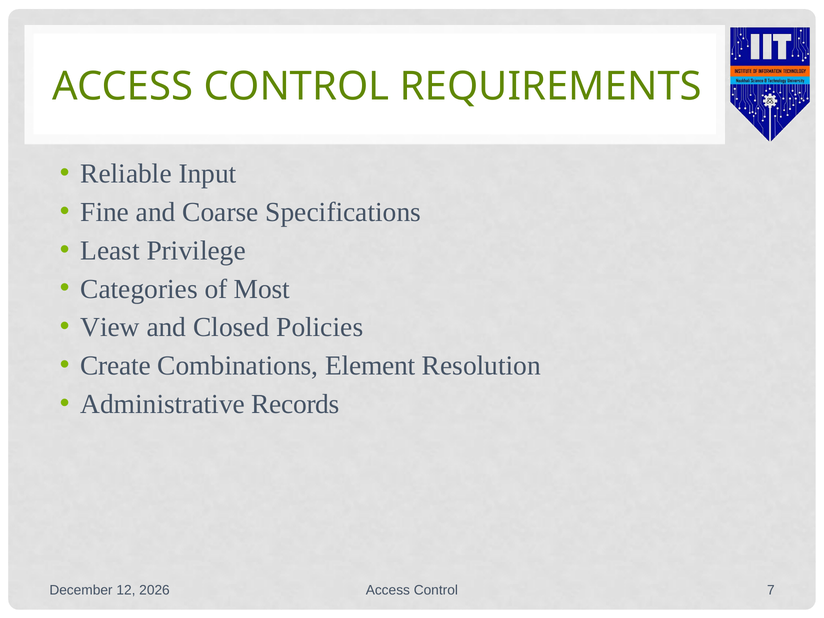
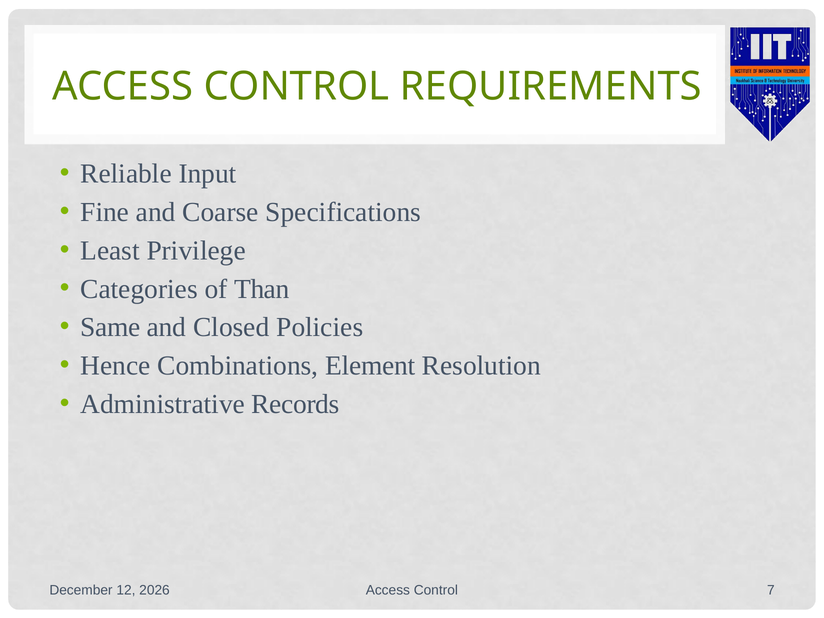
Most: Most -> Than
View: View -> Same
Create: Create -> Hence
